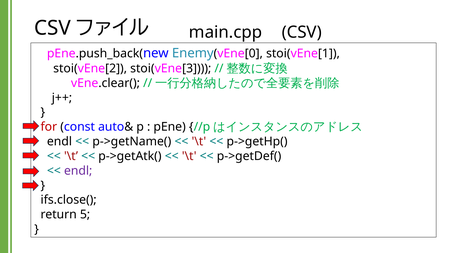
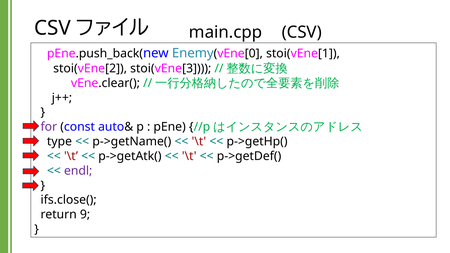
for colour: red -> purple
endl at (59, 142): endl -> type
5: 5 -> 9
